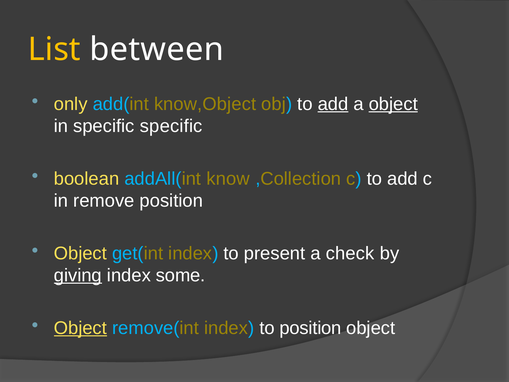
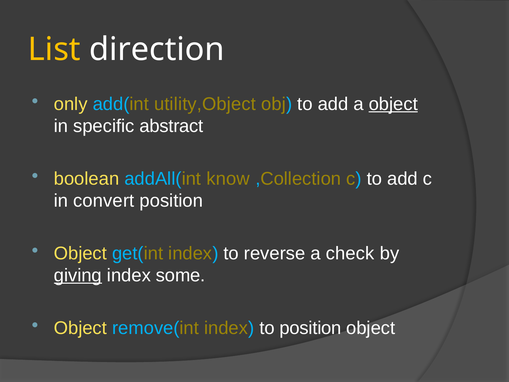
between: between -> direction
know,Object: know,Object -> utility,Object
add at (333, 104) underline: present -> none
specific specific: specific -> abstract
remove: remove -> convert
present: present -> reverse
Object at (80, 328) underline: present -> none
